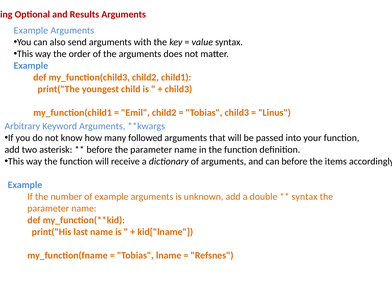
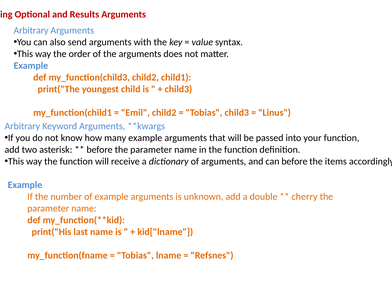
Example at (31, 30): Example -> Arbitrary
many followed: followed -> example
syntax at (305, 197): syntax -> cherry
